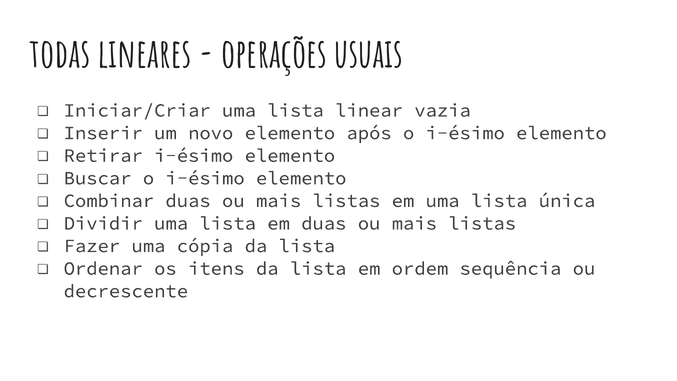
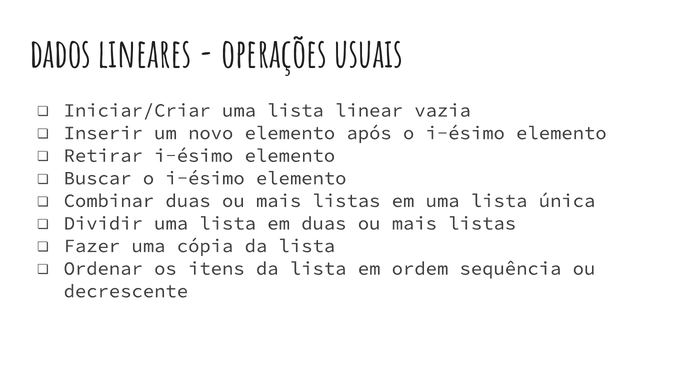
todas: todas -> dados
